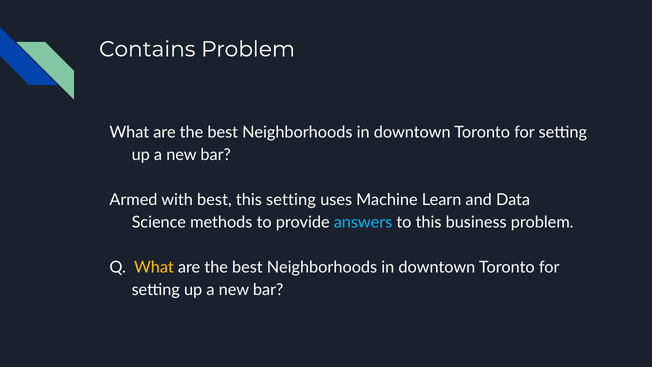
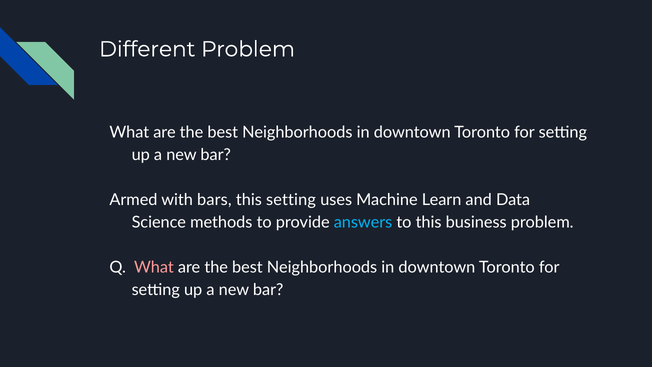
Contains: Contains -> Different
with best: best -> bars
What at (154, 267) colour: yellow -> pink
